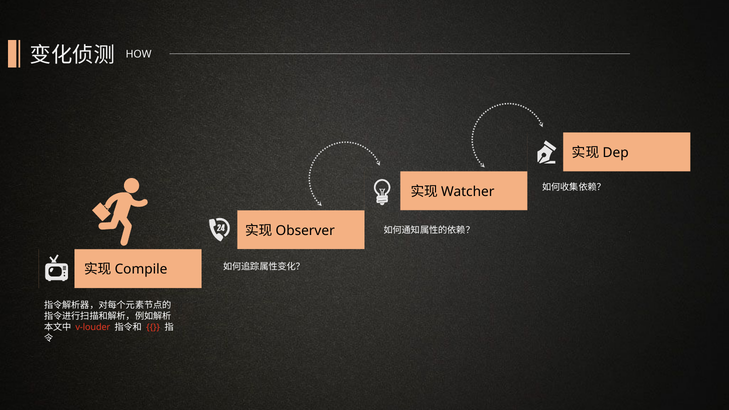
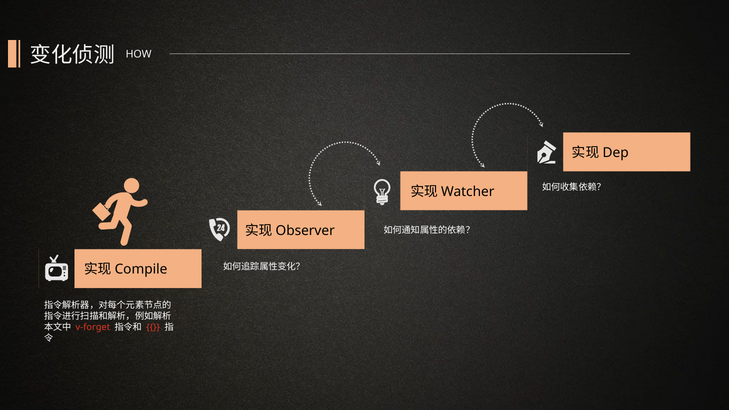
v-louder: v-louder -> v-forget
